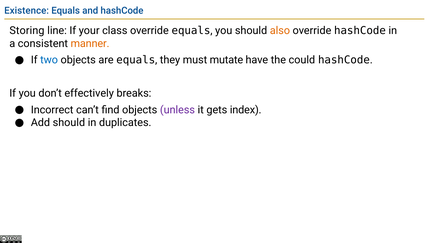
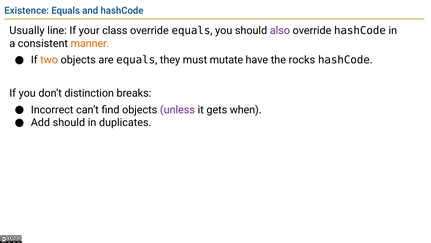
Storing: Storing -> Usually
also colour: orange -> purple
two colour: blue -> orange
could: could -> rocks
effectively: effectively -> distinction
index: index -> when
